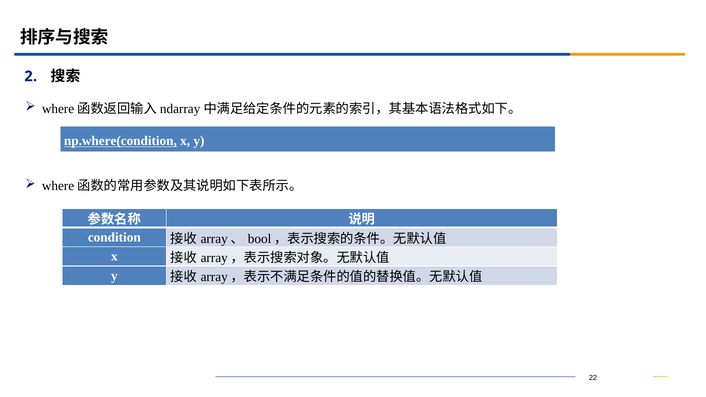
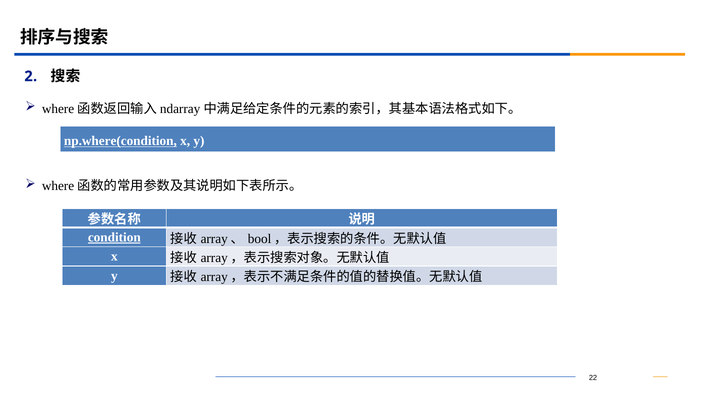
condition underline: none -> present
